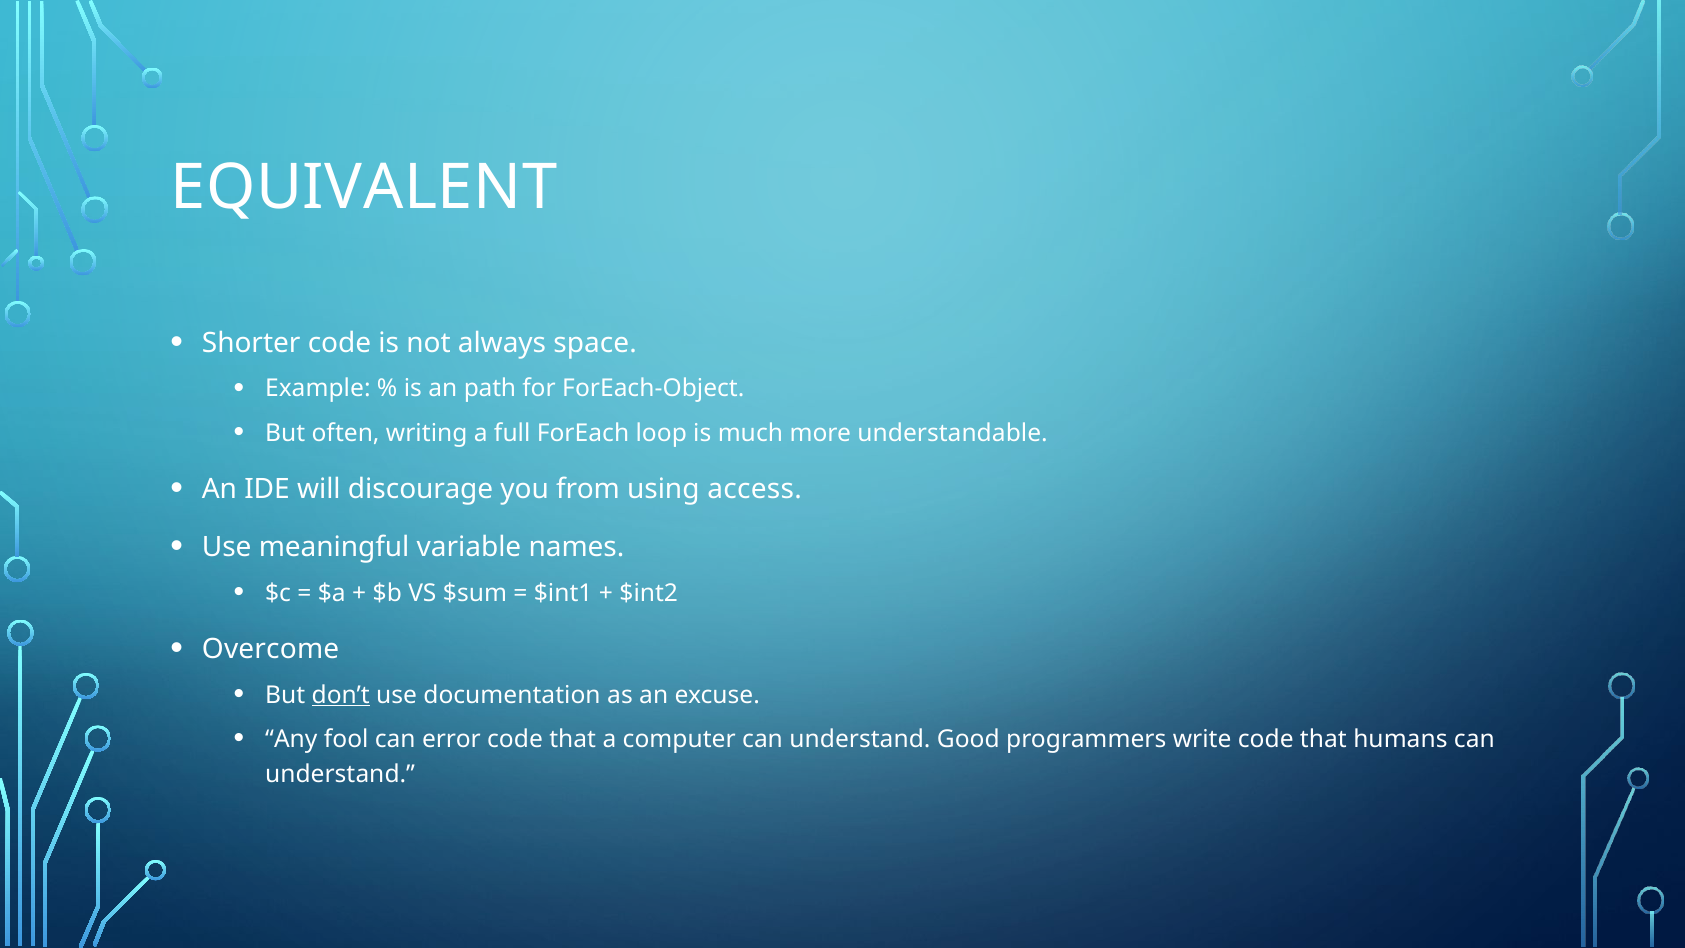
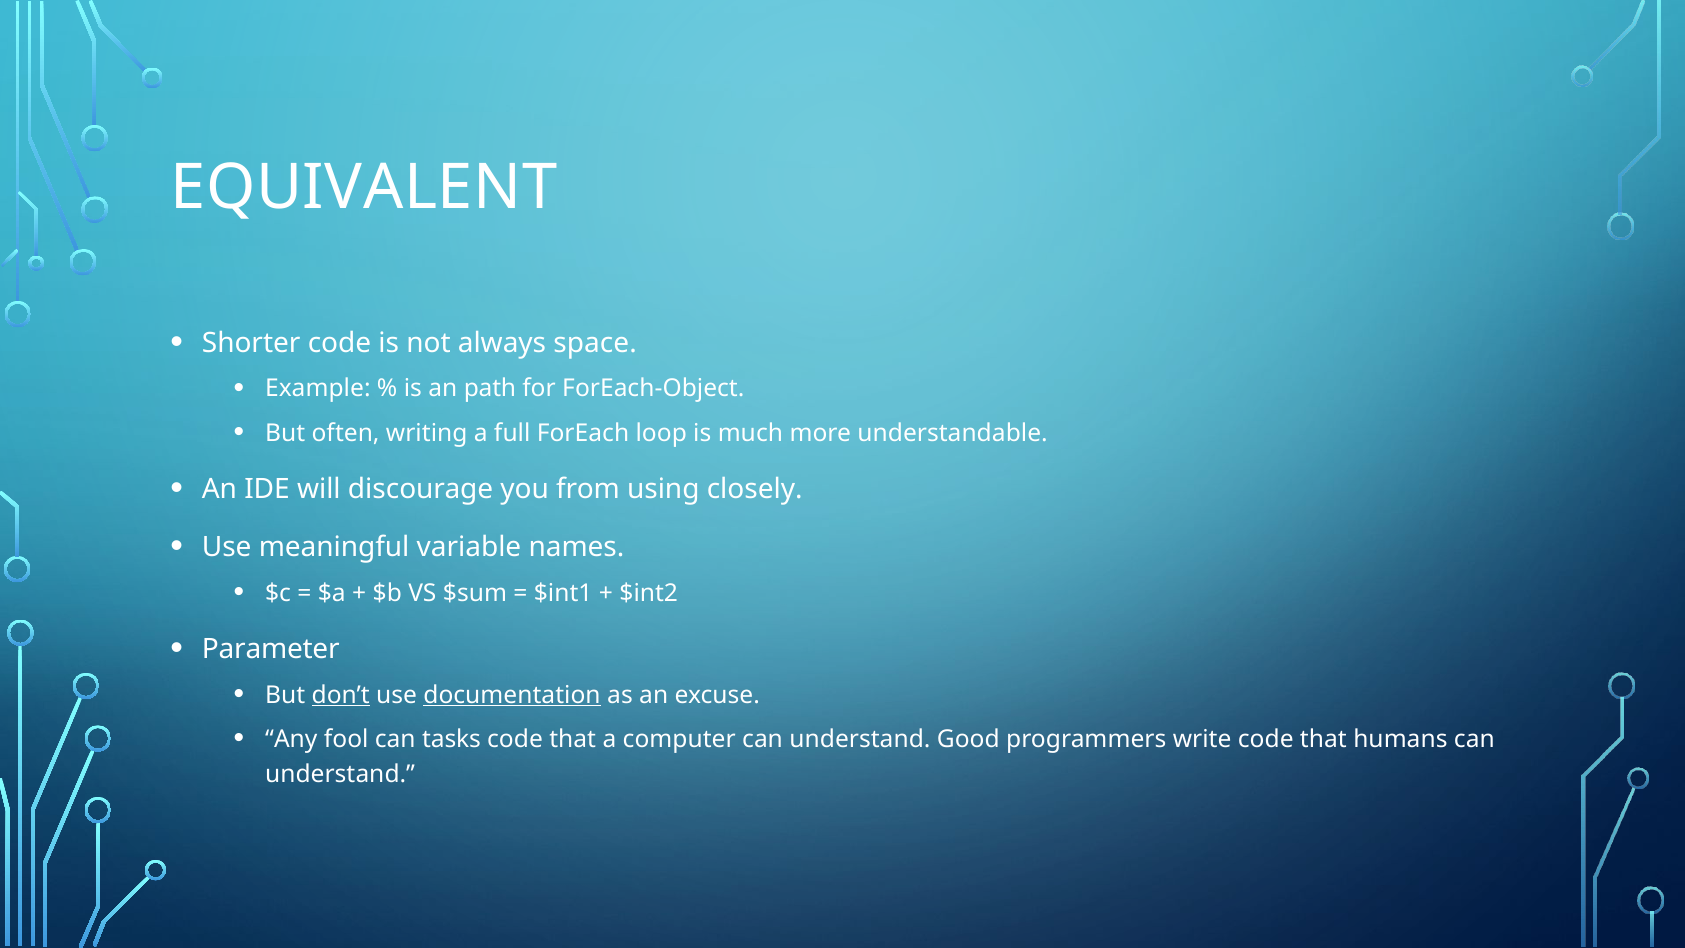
access: access -> closely
Overcome: Overcome -> Parameter
documentation underline: none -> present
error: error -> tasks
